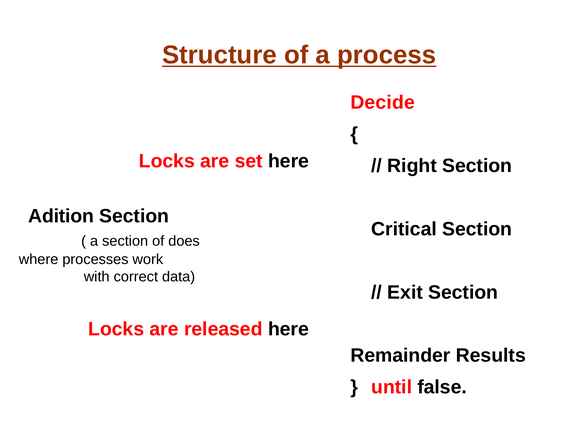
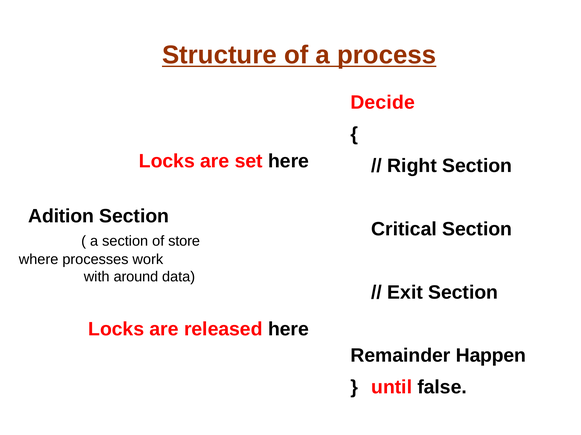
does: does -> store
correct: correct -> around
Results: Results -> Happen
